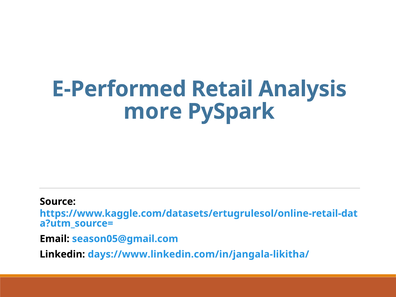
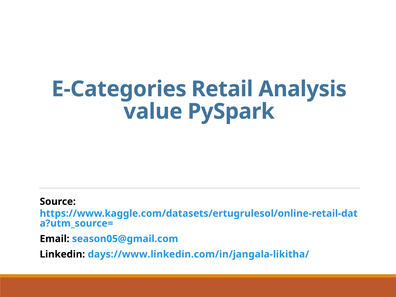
E-Performed: E-Performed -> E-Categories
more: more -> value
